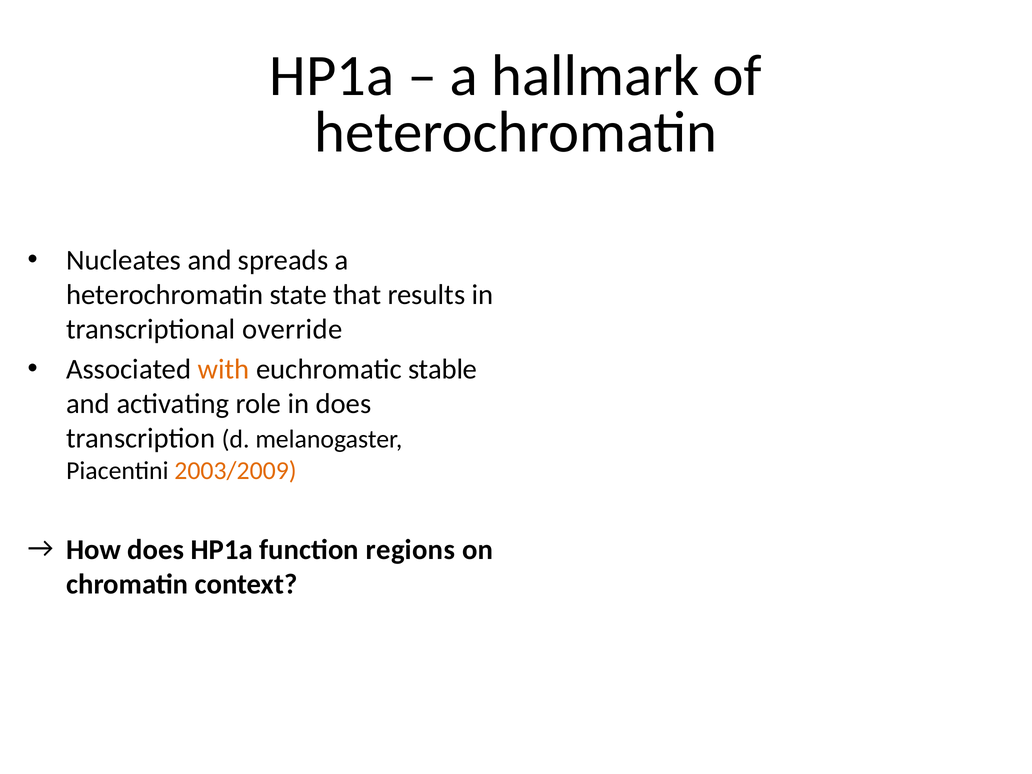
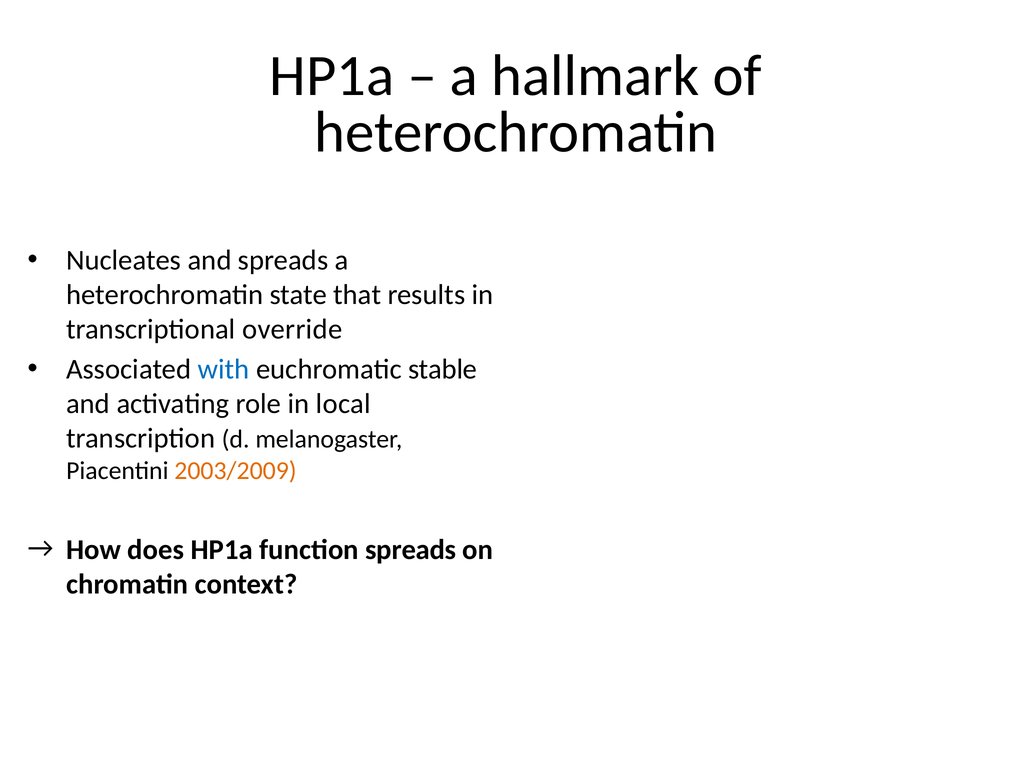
with colour: orange -> blue
in does: does -> local
function regions: regions -> spreads
